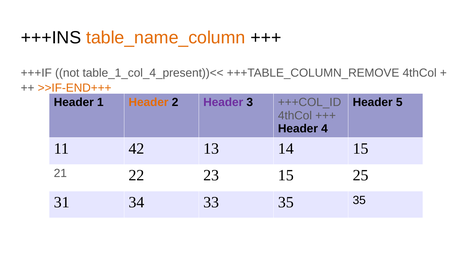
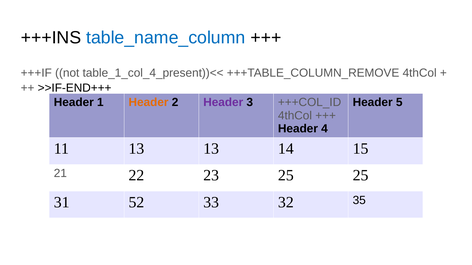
table_name_column colour: orange -> blue
>>IF-END+++ colour: orange -> black
11 42: 42 -> 13
23 15: 15 -> 25
34: 34 -> 52
33 35: 35 -> 32
